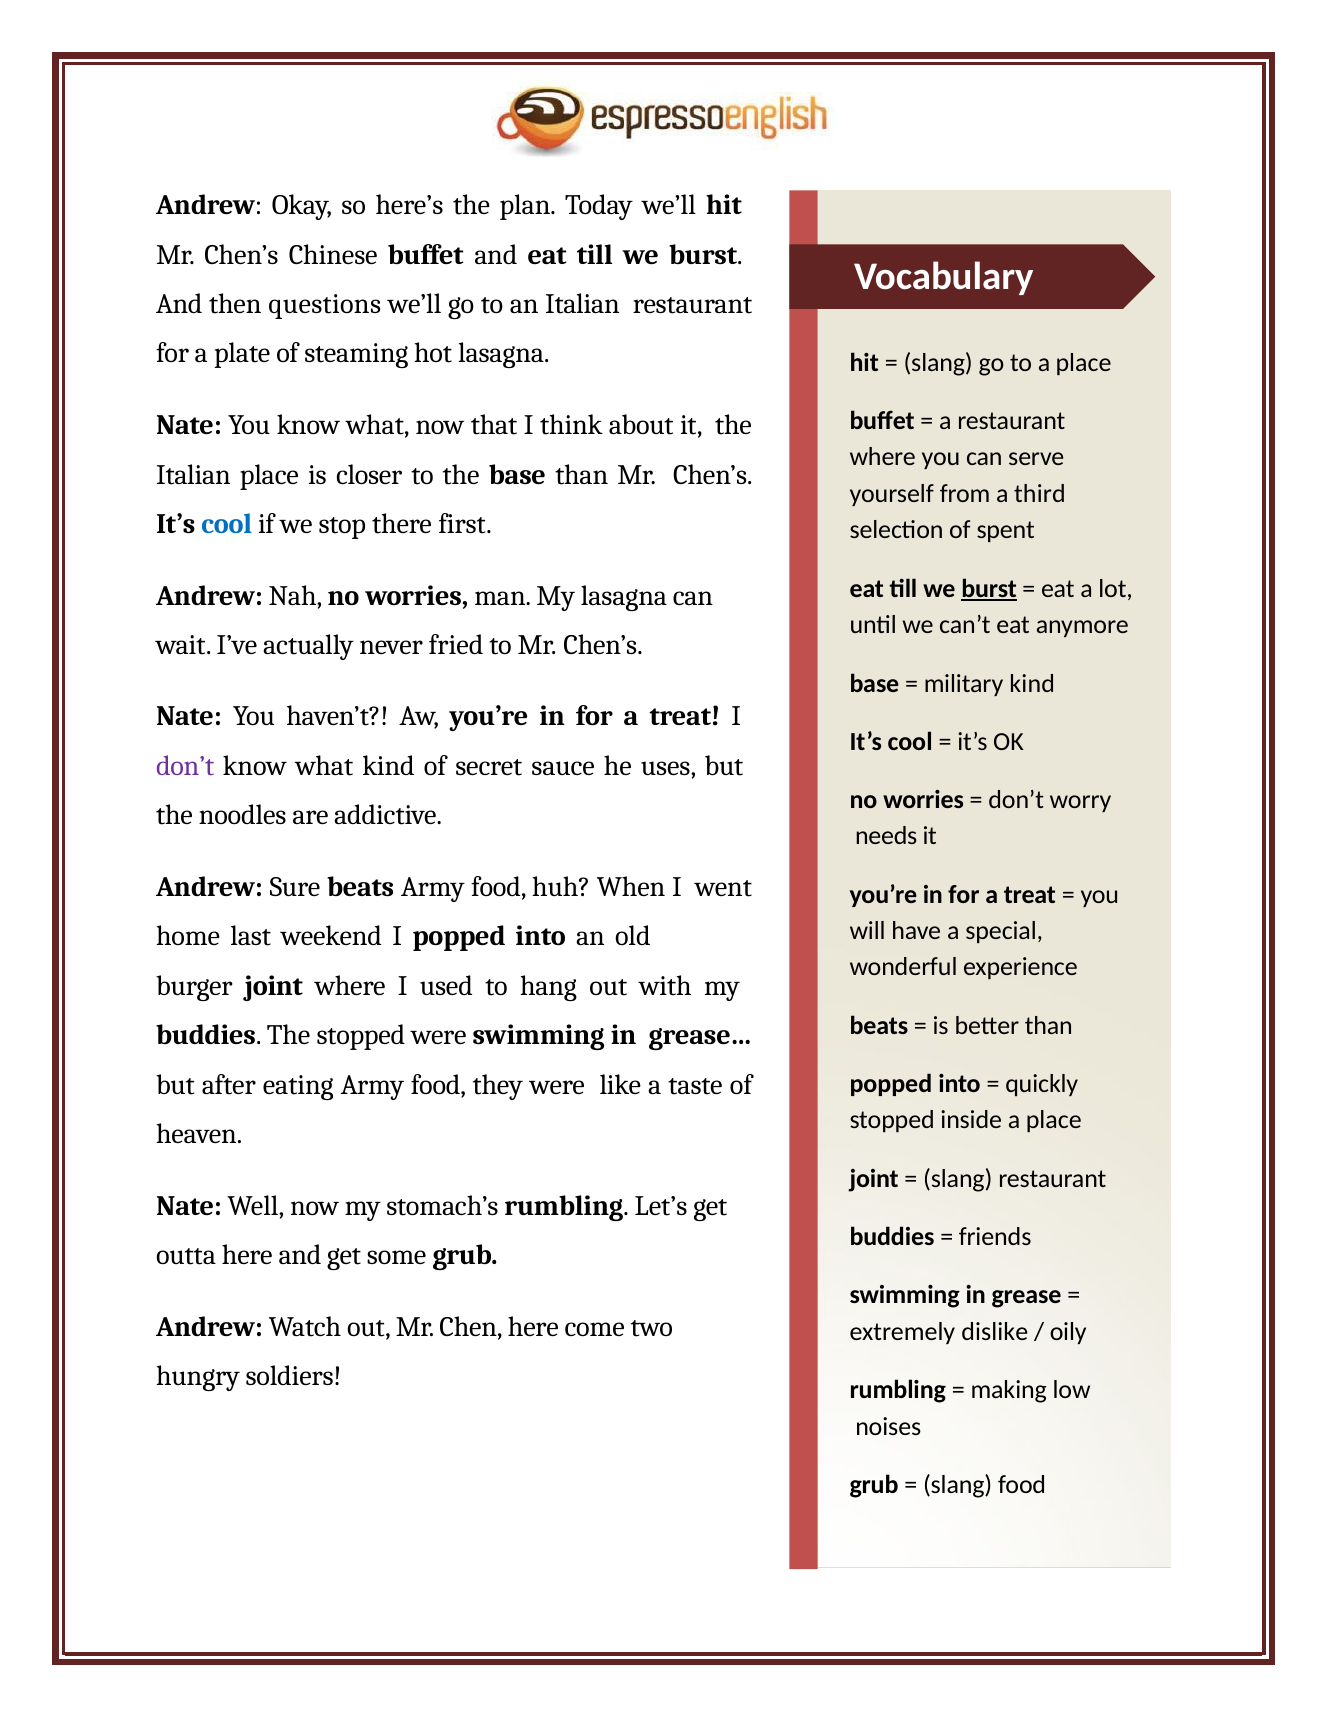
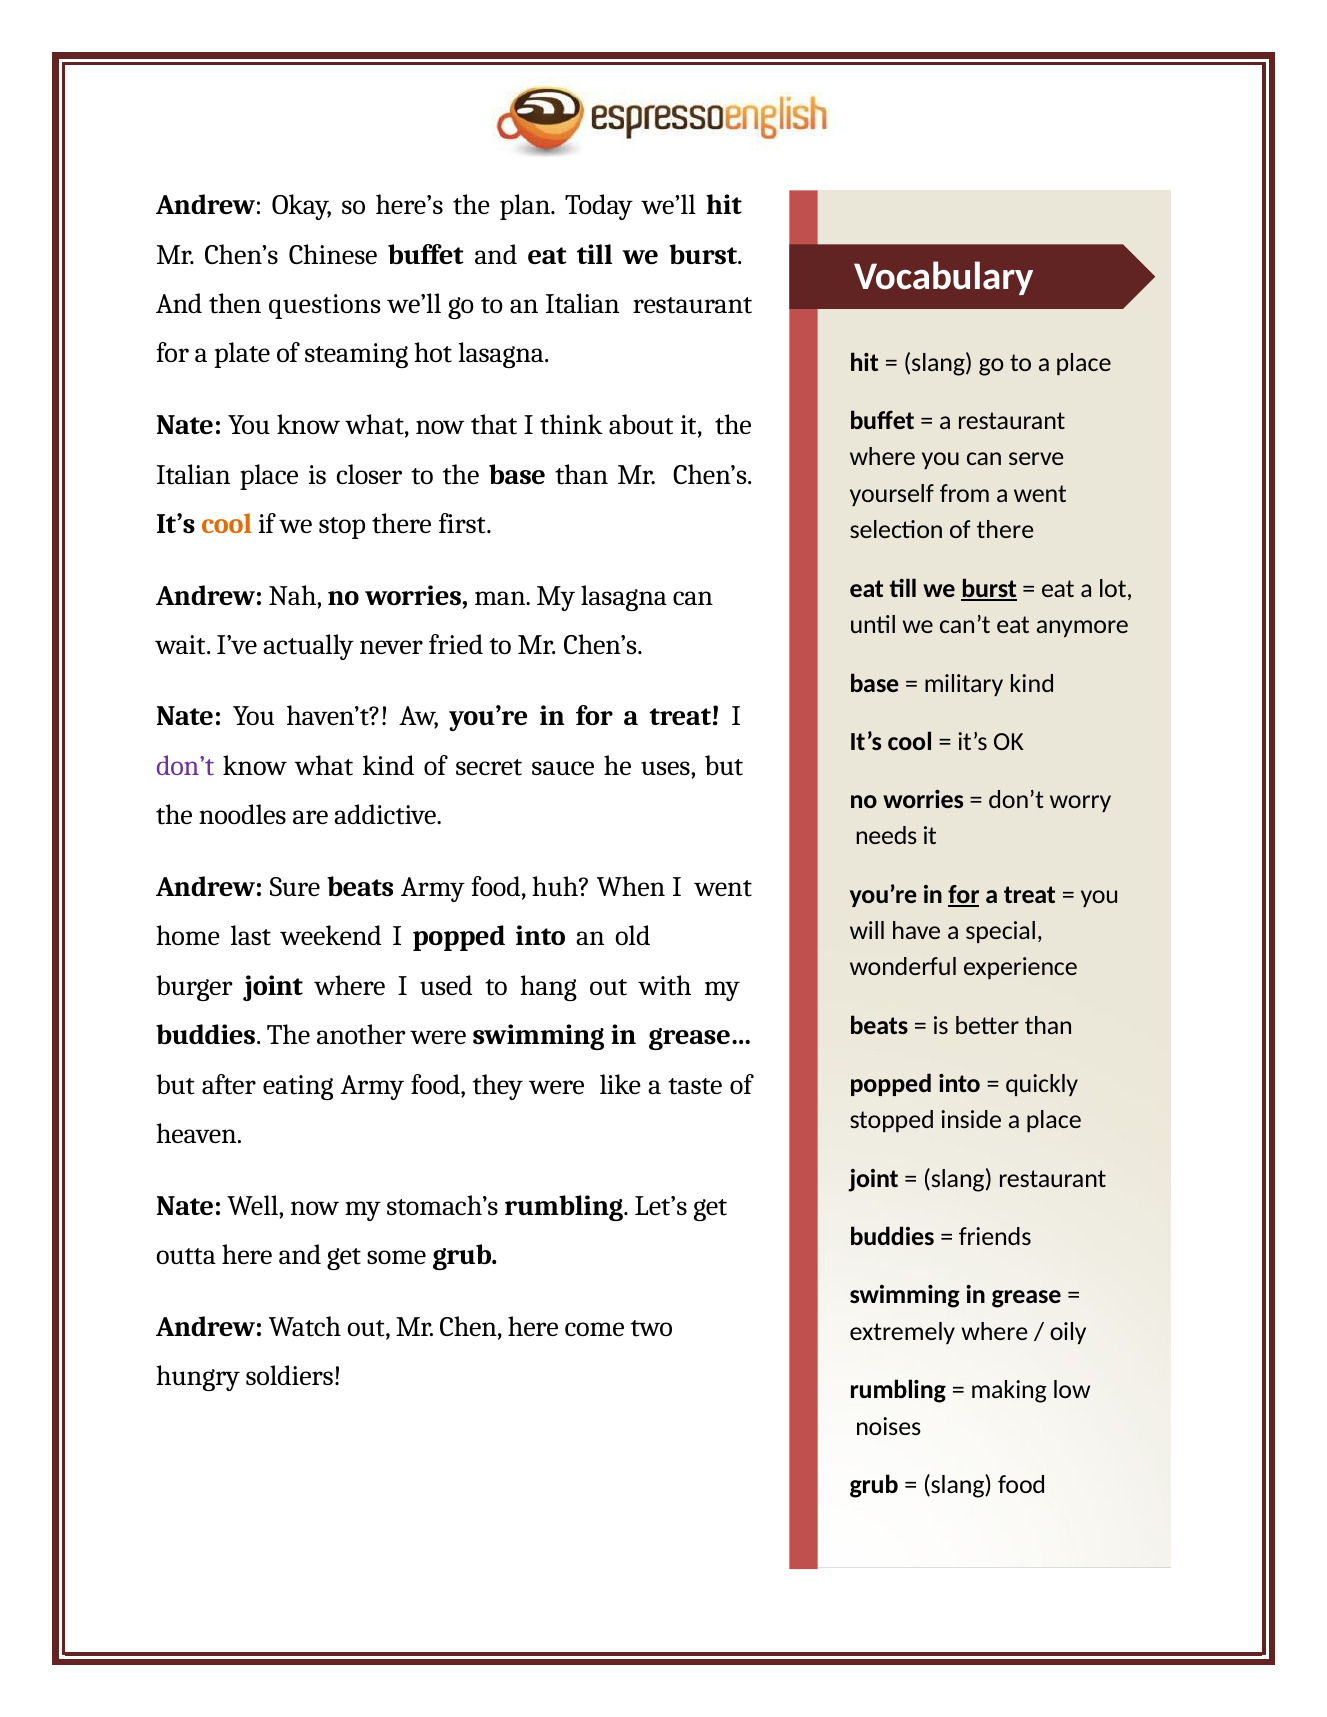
a third: third -> went
cool at (227, 524) colour: blue -> orange
of spent: spent -> there
for at (964, 895) underline: none -> present
The stopped: stopped -> another
extremely dislike: dislike -> where
